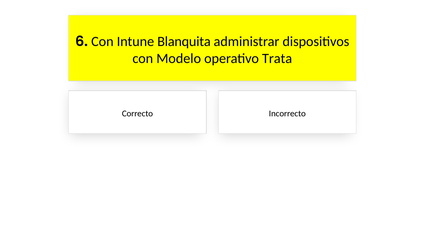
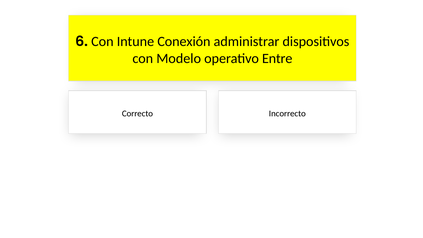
Blanquita: Blanquita -> Conexión
Trata: Trata -> Entre
